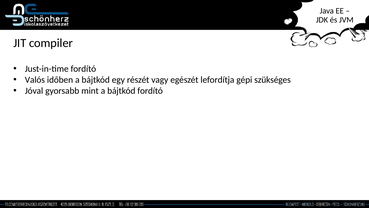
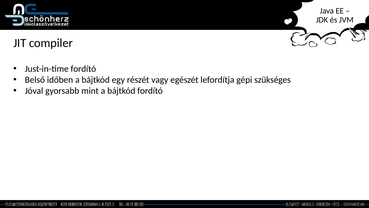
Valós: Valós -> Belső
